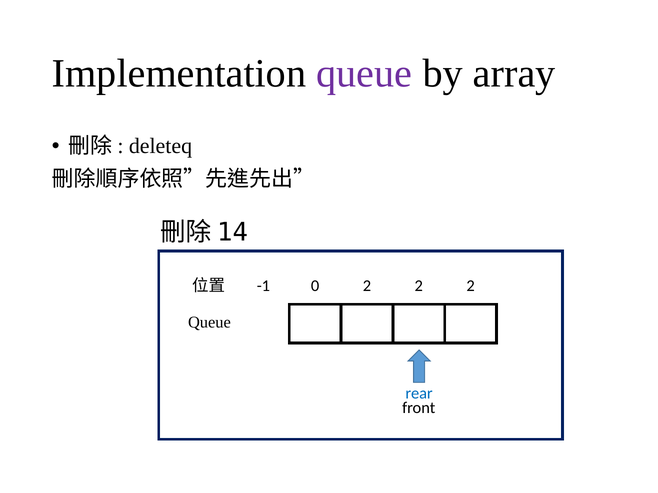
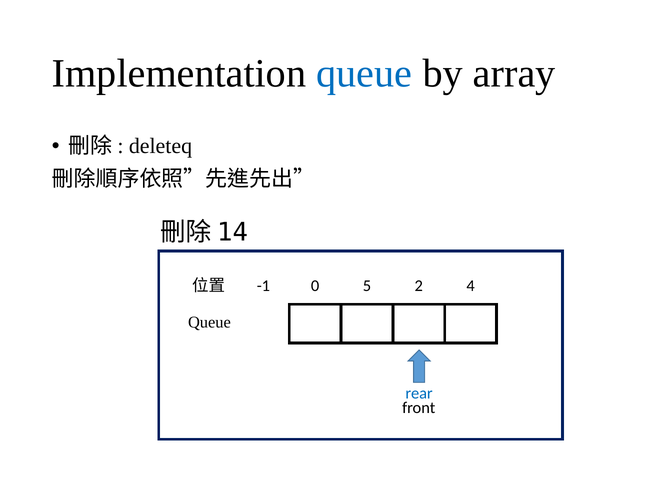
queue at (364, 74) colour: purple -> blue
0 2: 2 -> 5
2 at (471, 286): 2 -> 4
